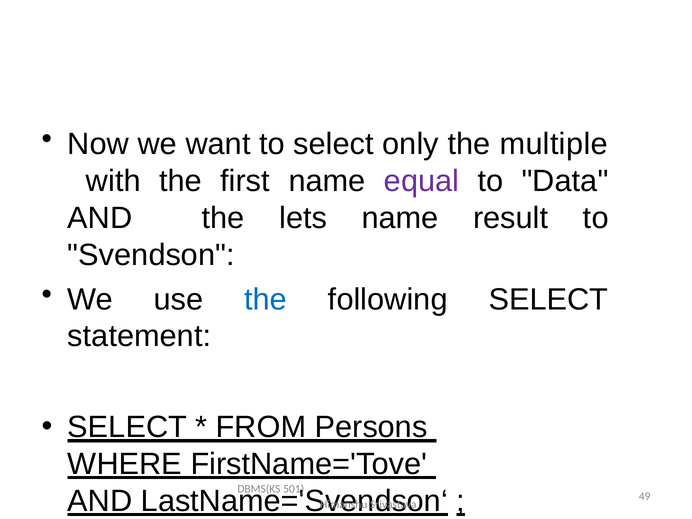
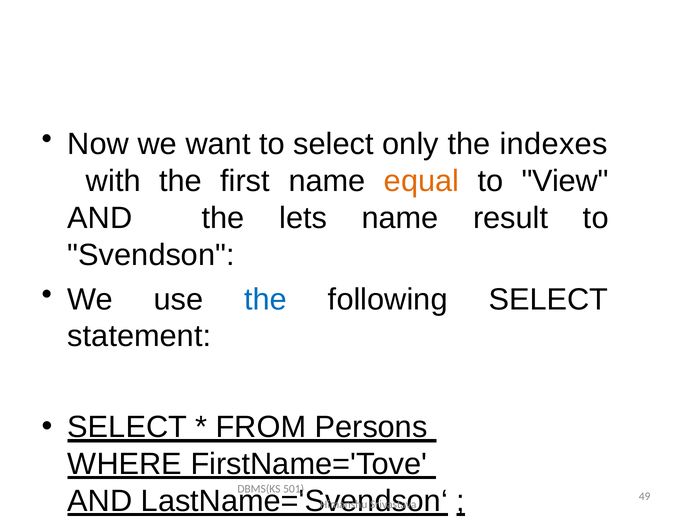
multiple: multiple -> indexes
equal colour: purple -> orange
Data: Data -> View
